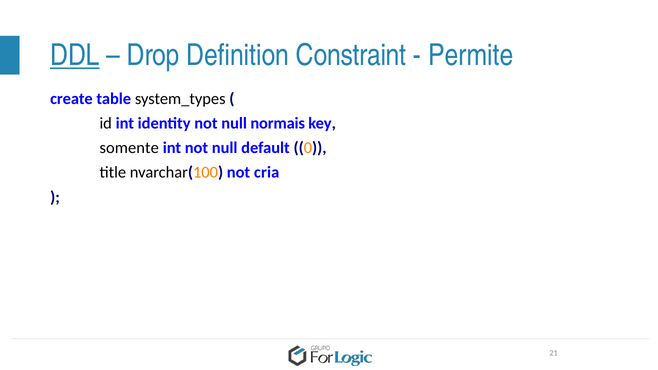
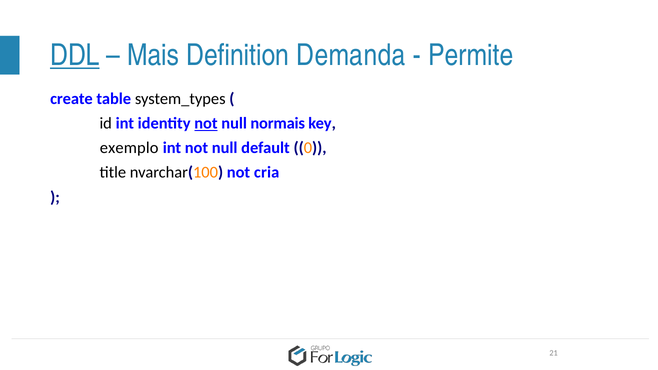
Drop: Drop -> Mais
Constraint: Constraint -> Demanda
not at (206, 123) underline: none -> present
somente: somente -> exemplo
